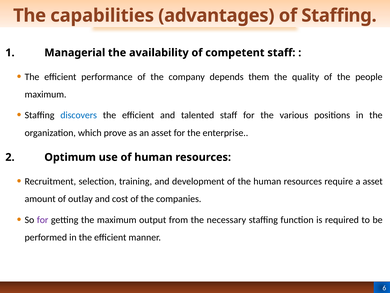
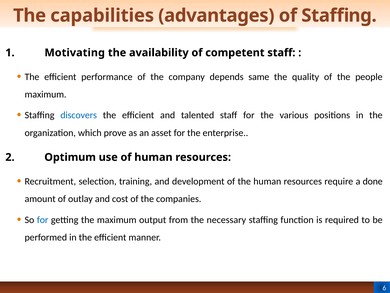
Managerial: Managerial -> Motivating
them: them -> same
a asset: asset -> done
for at (43, 219) colour: purple -> blue
